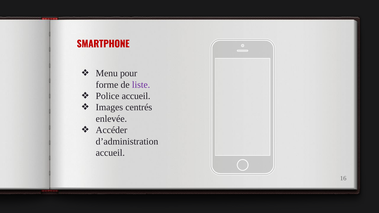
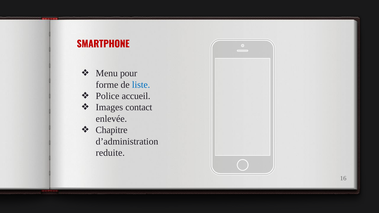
liste colour: purple -> blue
centrés: centrés -> contact
Accéder: Accéder -> Chapitre
accueil at (110, 153): accueil -> reduite
